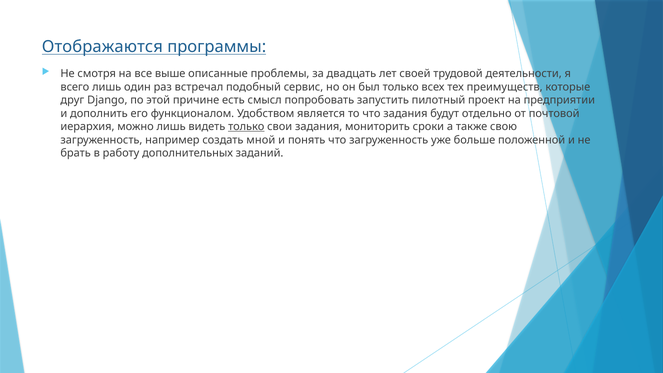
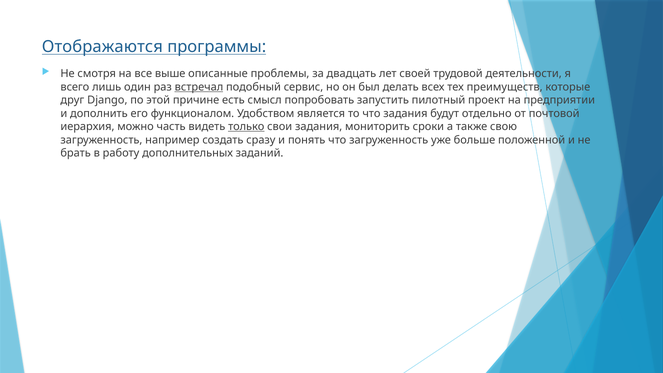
встречал underline: none -> present
был только: только -> делать
можно лишь: лишь -> часть
мной: мной -> сразу
